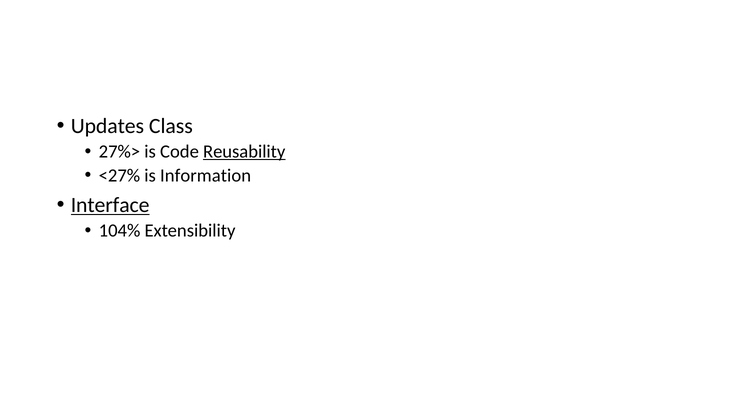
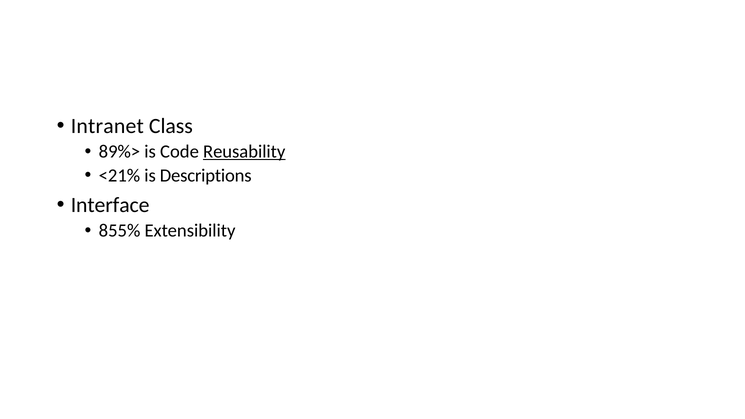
Updates: Updates -> Intranet
27%>: 27%> -> 89%>
<27%: <27% -> <21%
Information: Information -> Descriptions
Interface underline: present -> none
104%: 104% -> 855%
